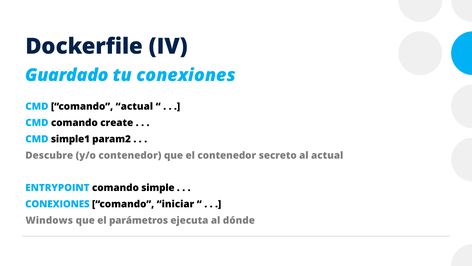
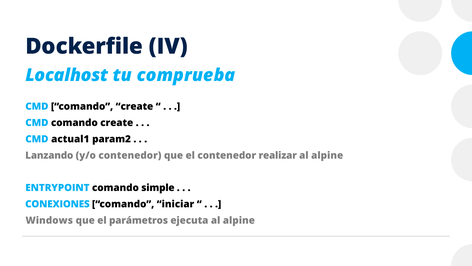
Guardado: Guardado -> Localhost
tu conexiones: conexiones -> comprueba
actual at (134, 106): actual -> create
simple1: simple1 -> actual1
Descubre: Descubre -> Lanzando
secreto: secreto -> realizar
actual at (327, 155): actual -> alpine
ejecuta al dónde: dónde -> alpine
